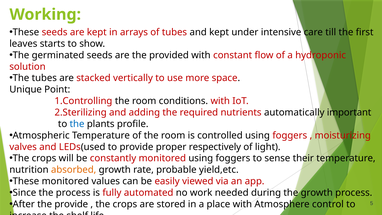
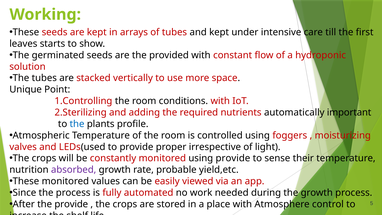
respectively: respectively -> irrespective
monitored using foggers: foggers -> provide
absorbed colour: orange -> purple
